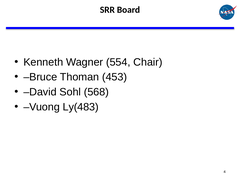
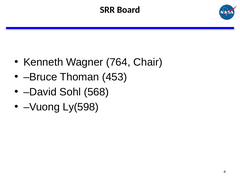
554: 554 -> 764
Ly(483: Ly(483 -> Ly(598
